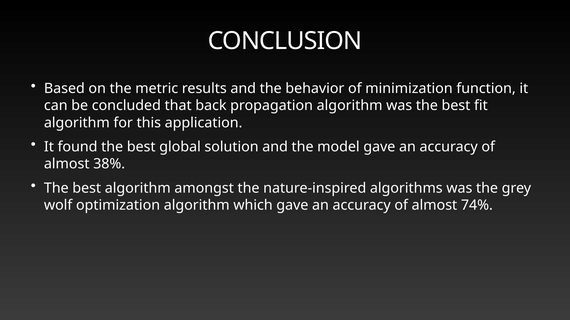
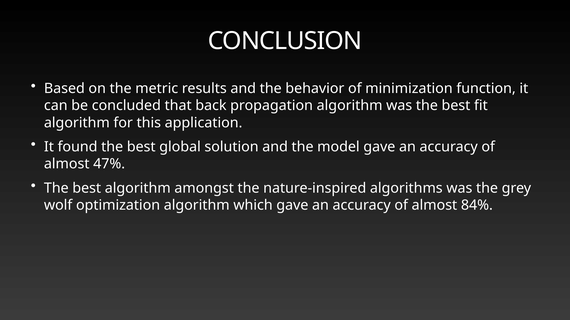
38%: 38% -> 47%
74%: 74% -> 84%
